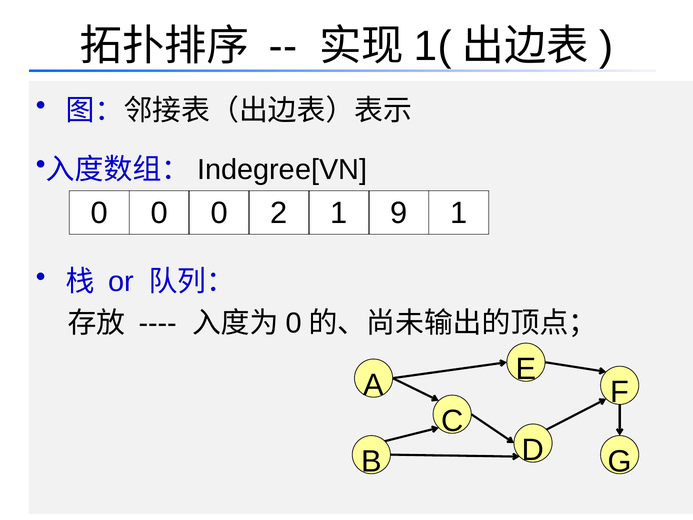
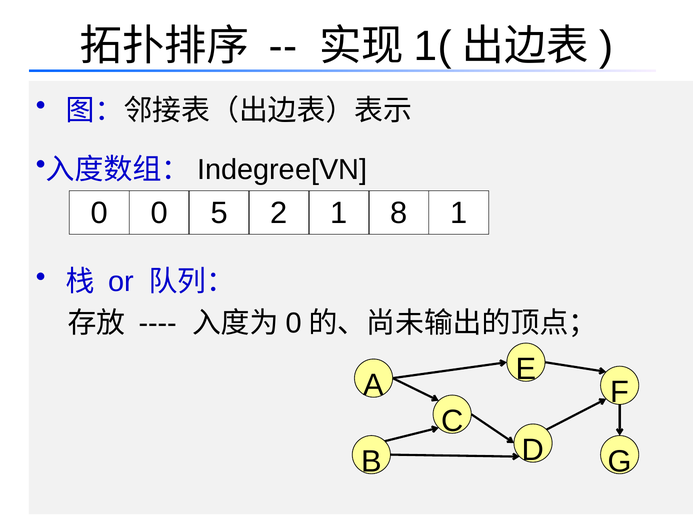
0 0 0: 0 -> 5
9: 9 -> 8
